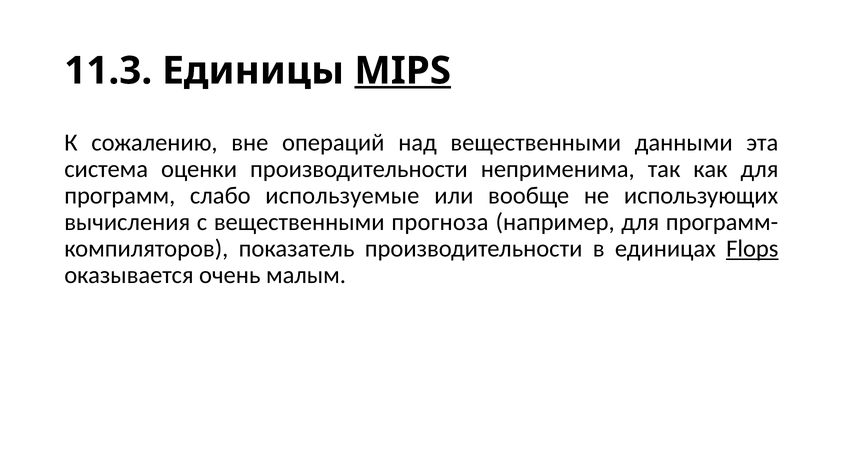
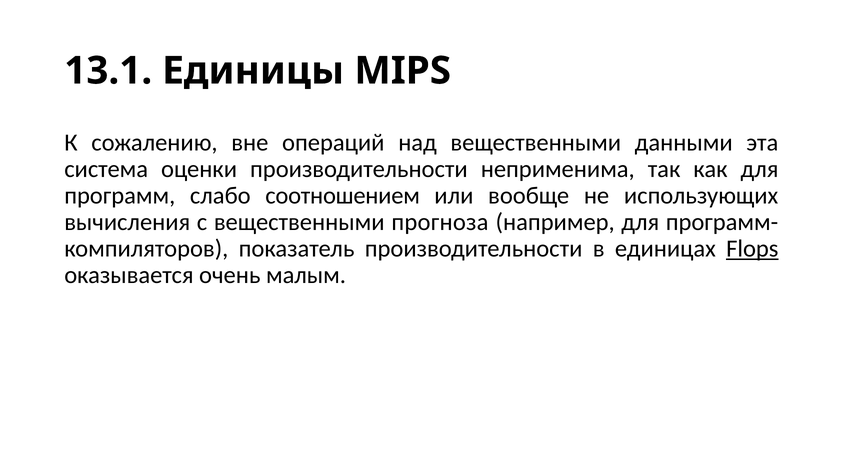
11.3: 11.3 -> 13.1
MIPS underline: present -> none
используемые: используемые -> соотношением
